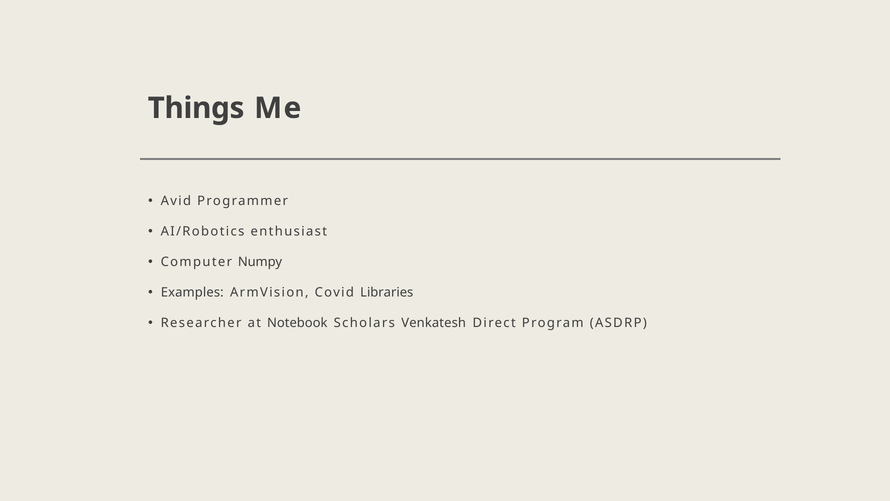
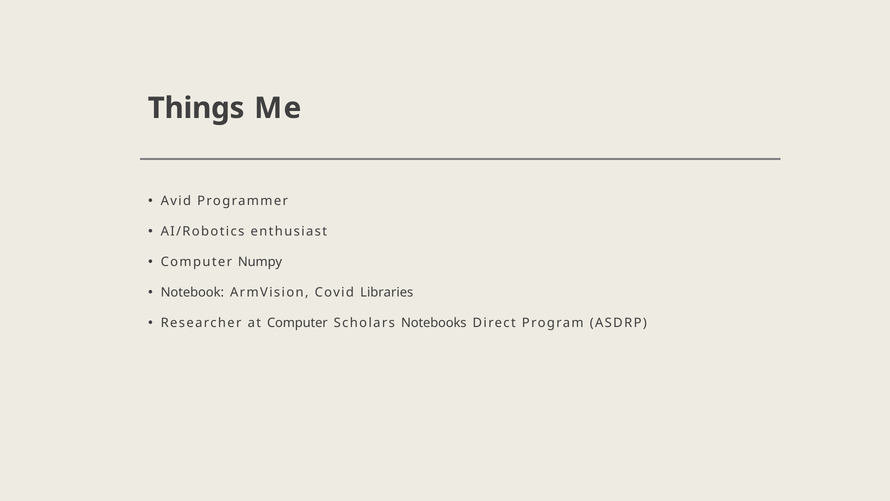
Examples: Examples -> Notebook
at Notebook: Notebook -> Computer
Venkatesh: Venkatesh -> Notebooks
